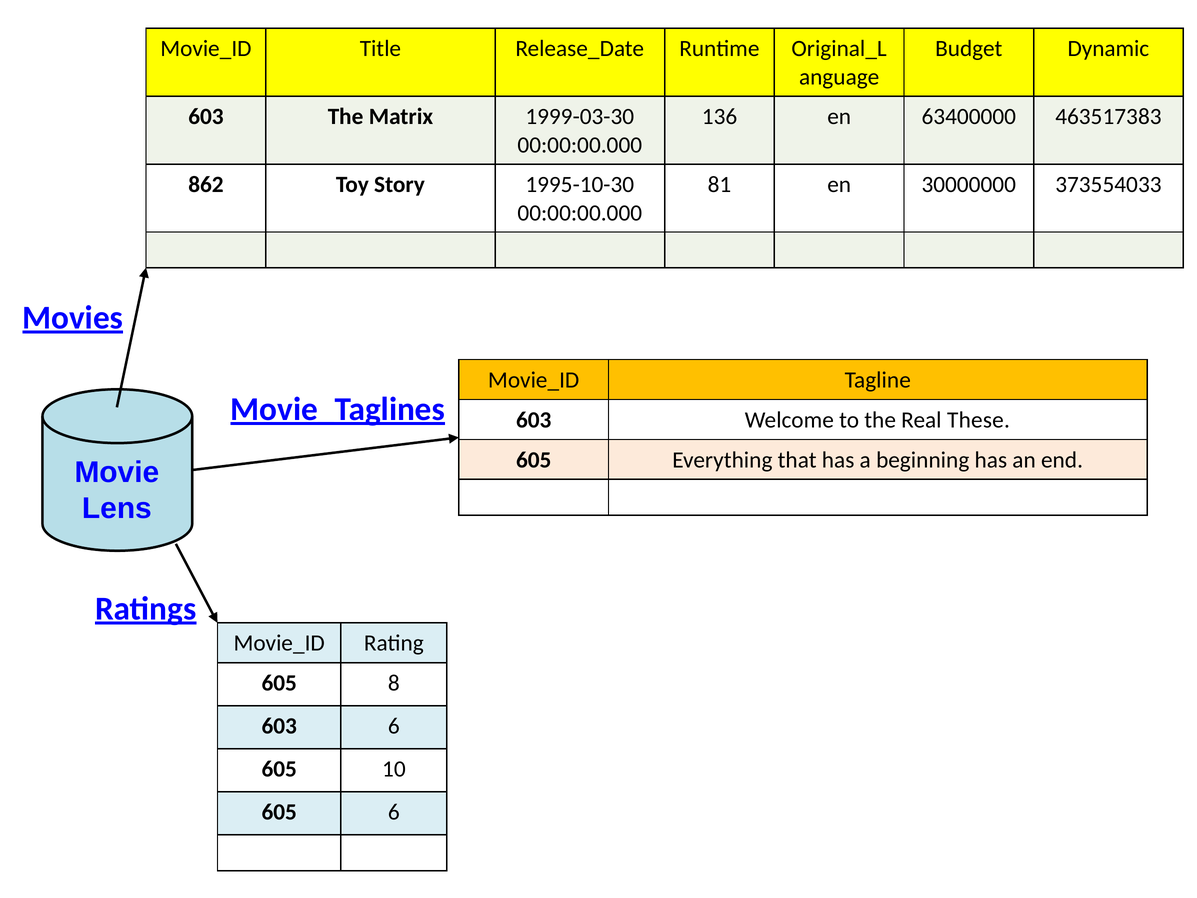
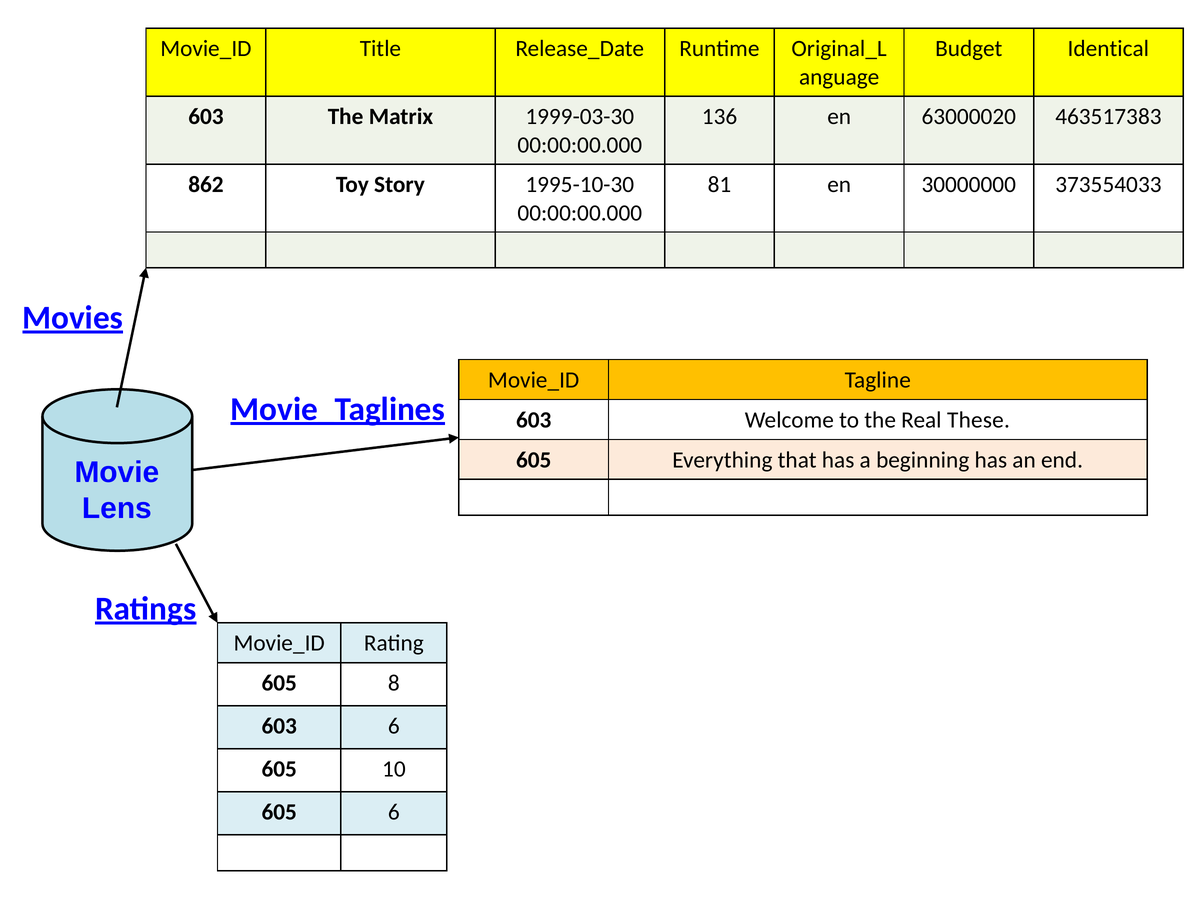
Dynamic: Dynamic -> Identical
63400000: 63400000 -> 63000020
